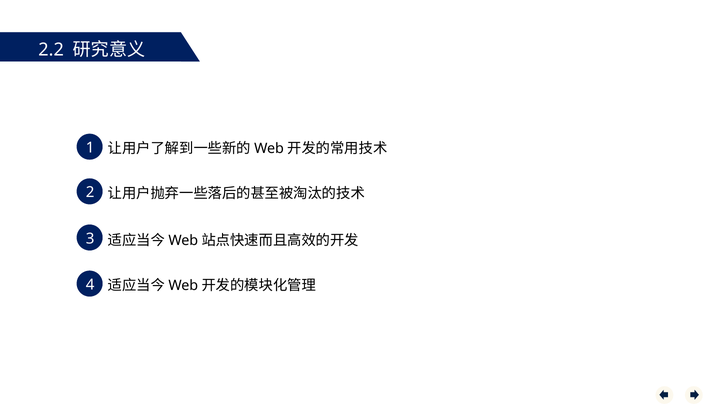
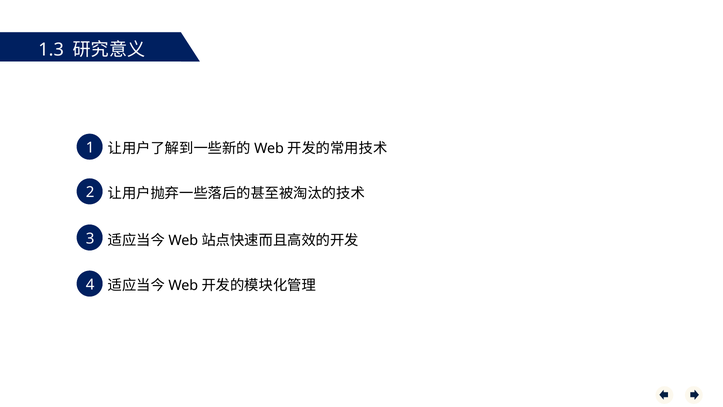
2.2: 2.2 -> 1.3
